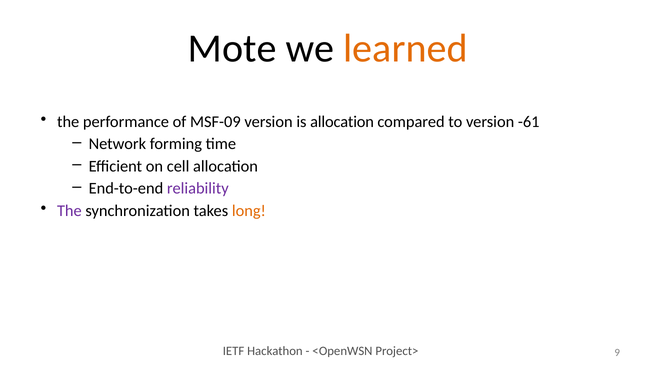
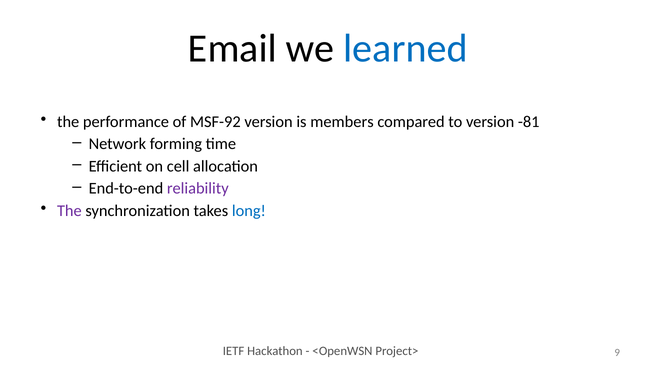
Mote: Mote -> Email
learned colour: orange -> blue
MSF-09: MSF-09 -> MSF-92
is allocation: allocation -> members
-61: -61 -> -81
long colour: orange -> blue
